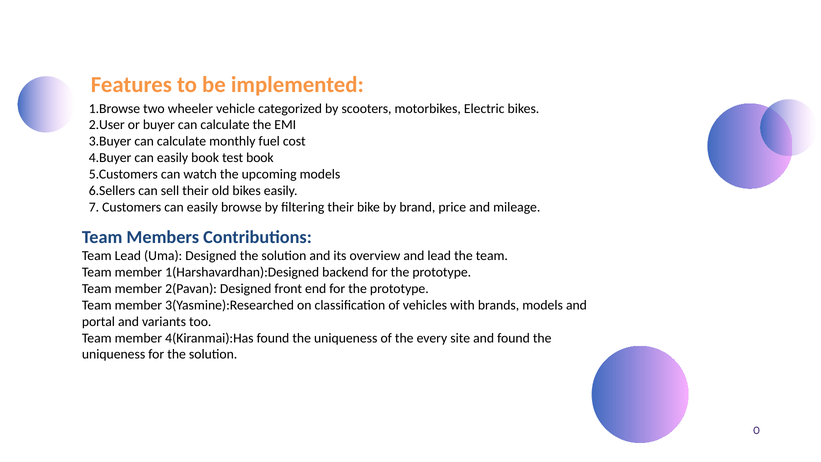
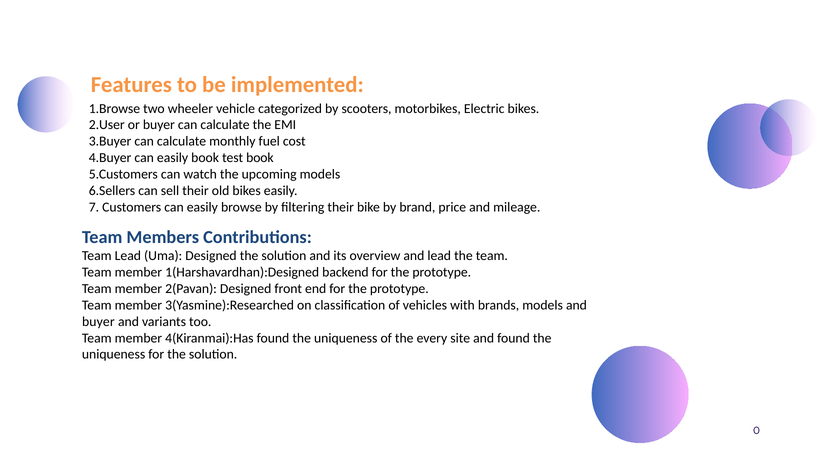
portal at (98, 321): portal -> buyer
